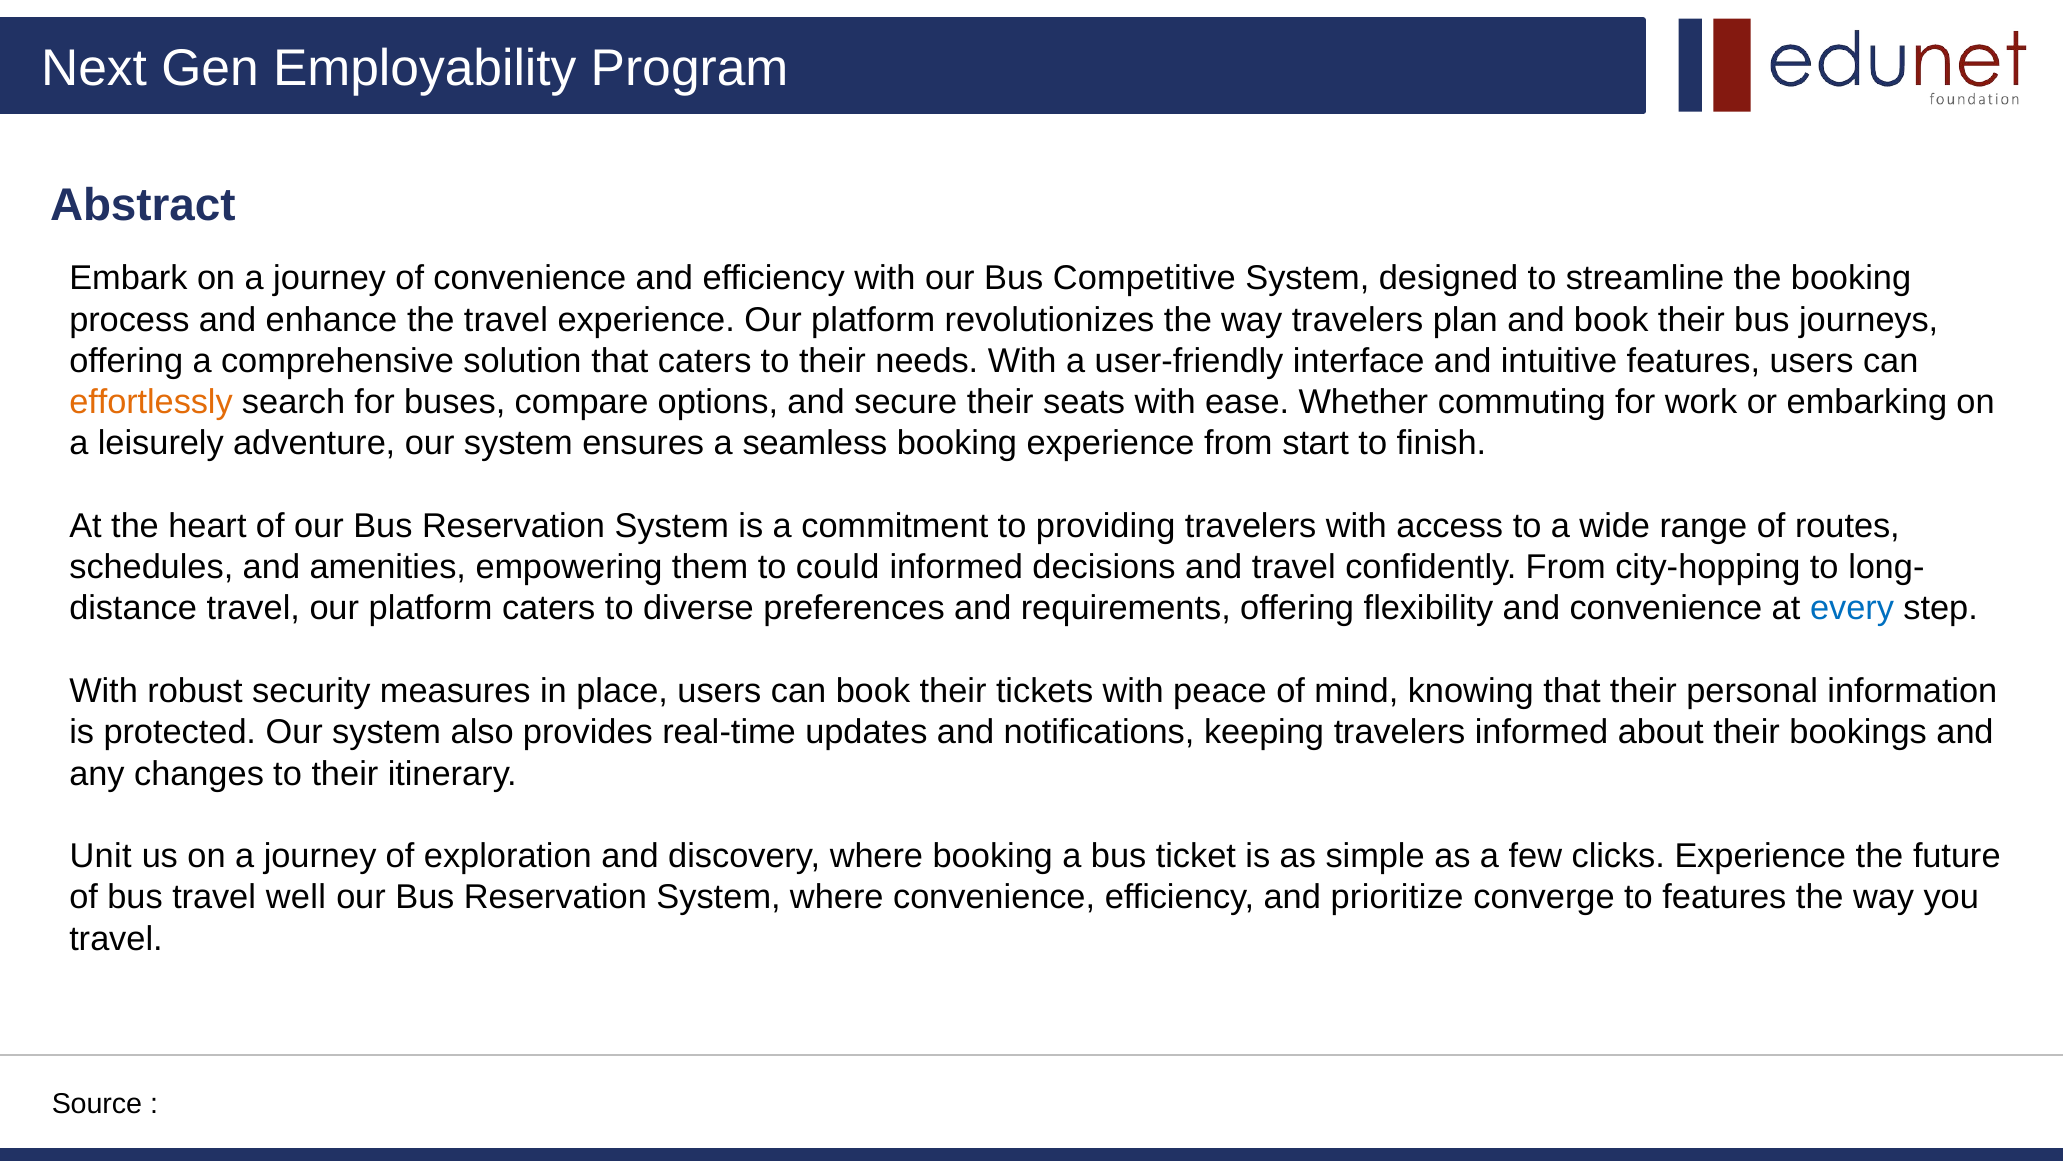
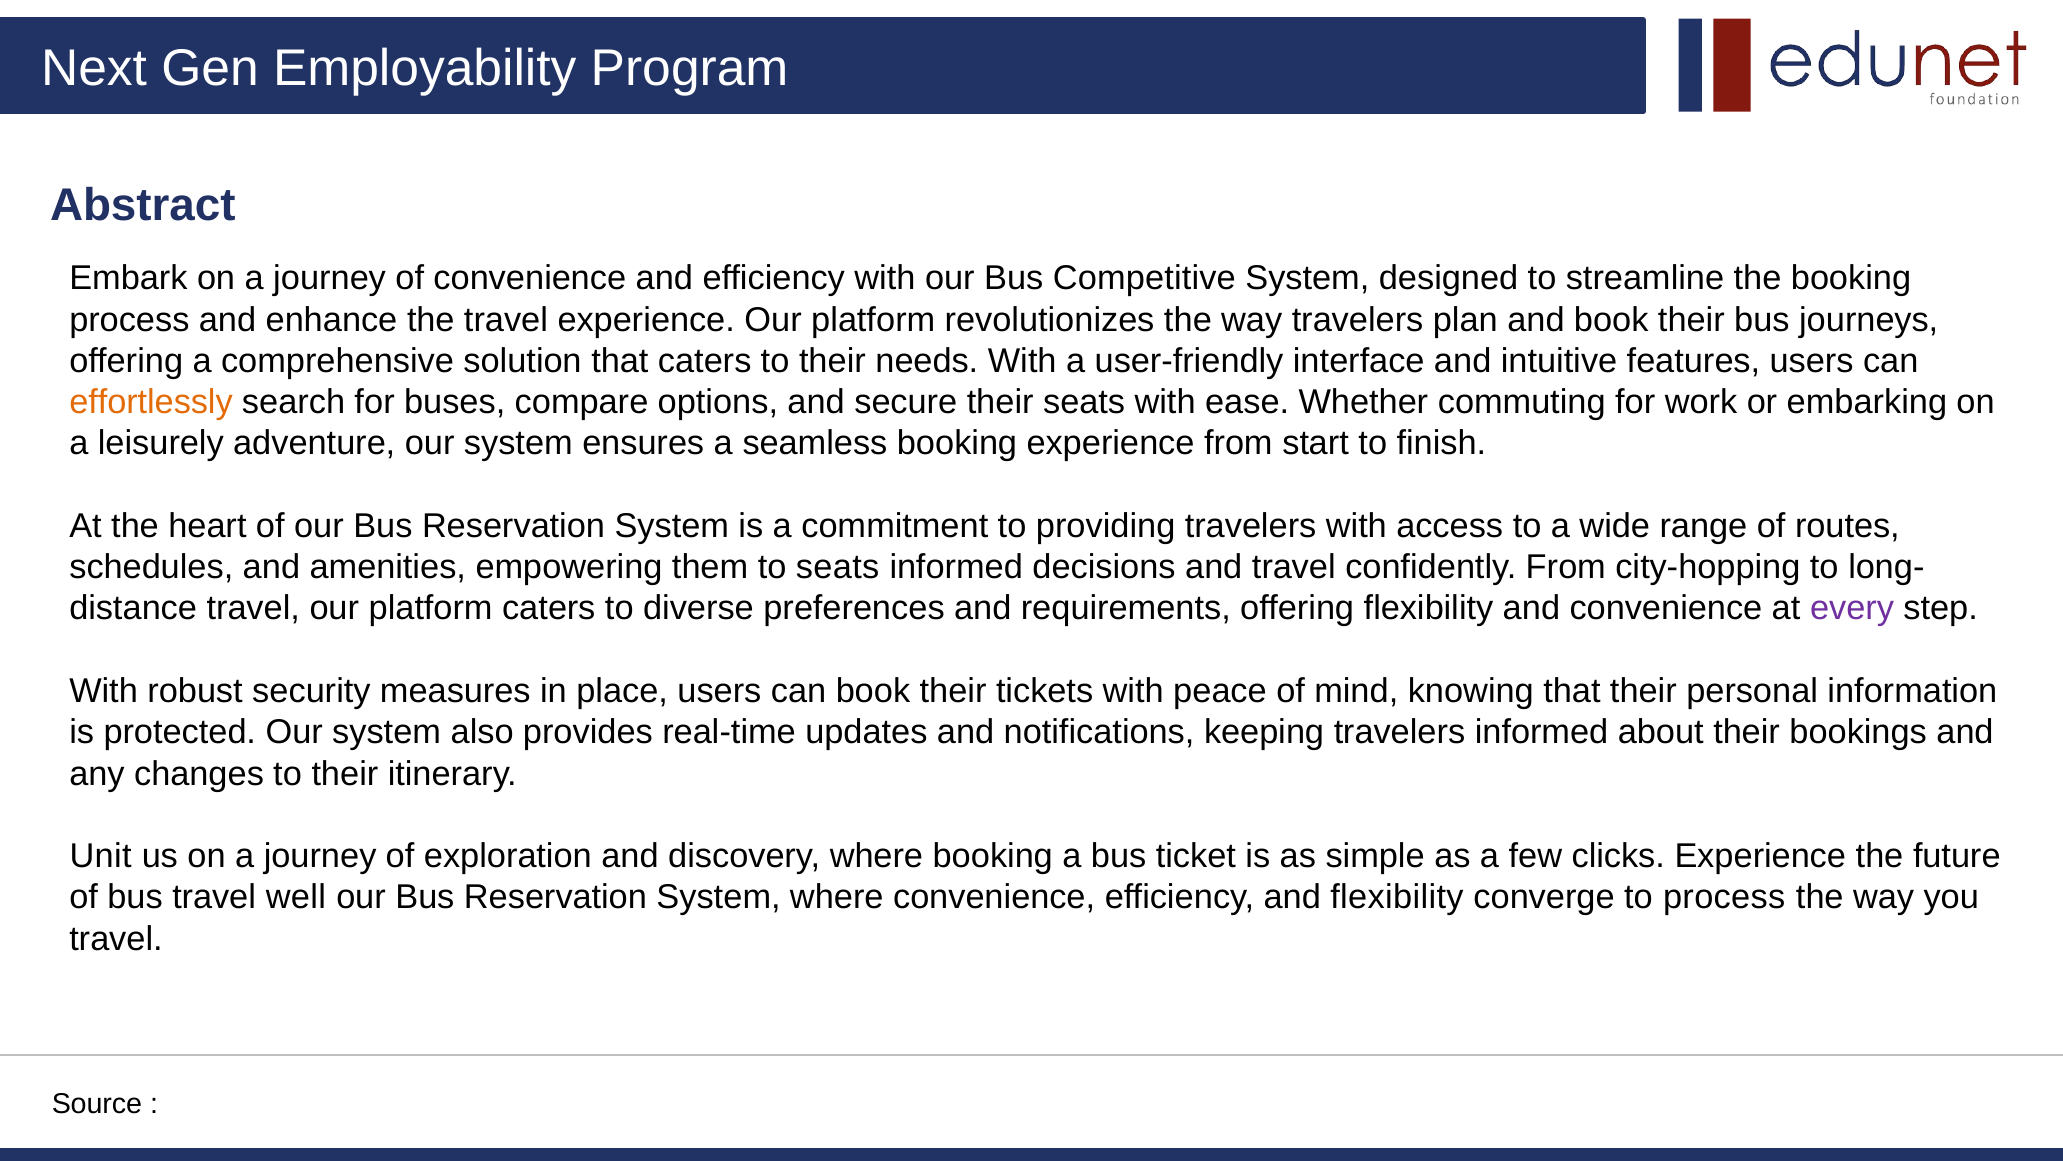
to could: could -> seats
every colour: blue -> purple
and prioritize: prioritize -> flexibility
to features: features -> process
